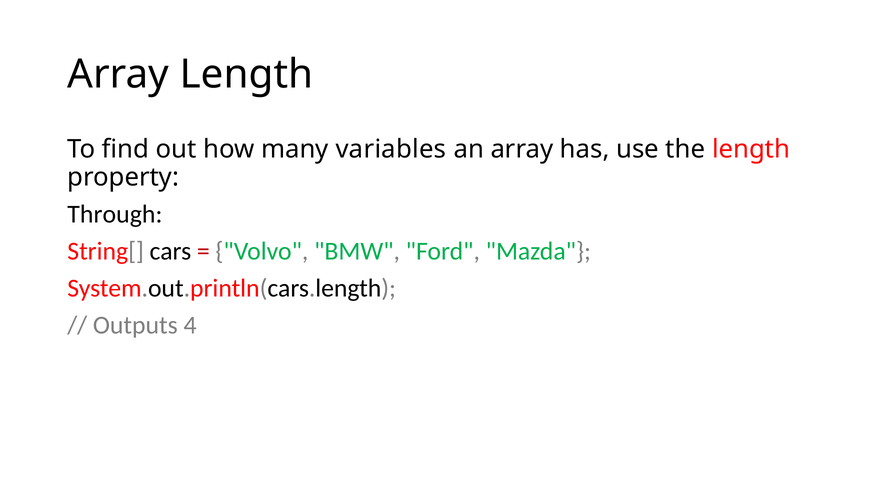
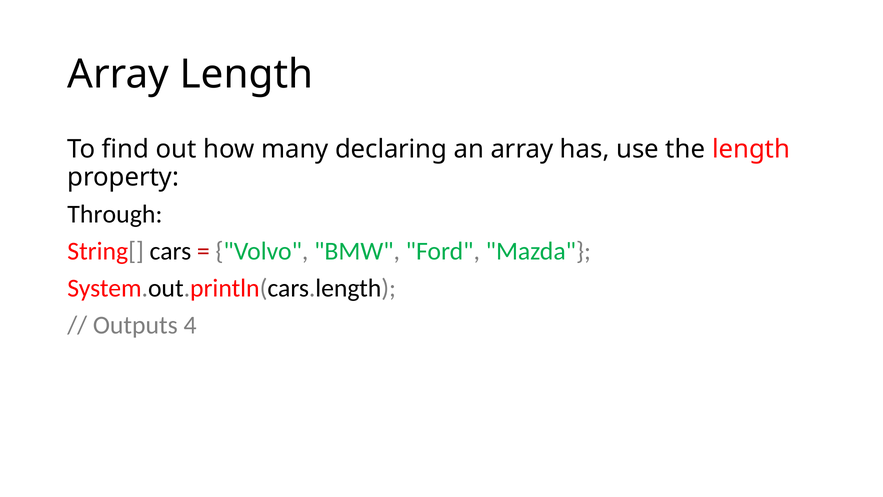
variables: variables -> declaring
